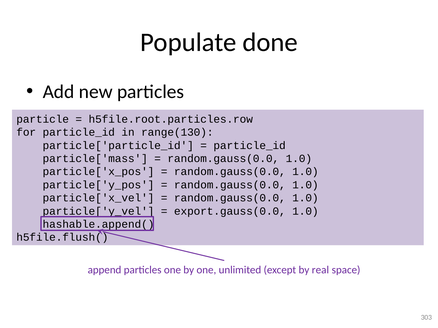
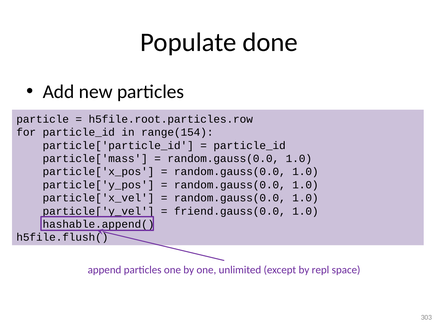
range(130: range(130 -> range(154
export.gauss(0.0: export.gauss(0.0 -> friend.gauss(0.0
real: real -> repl
